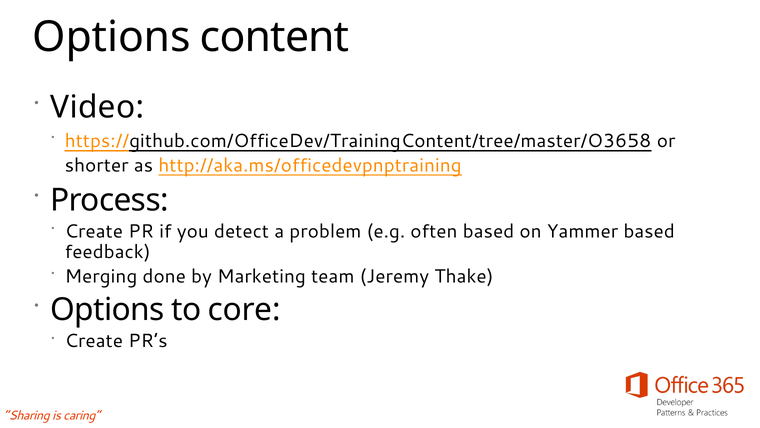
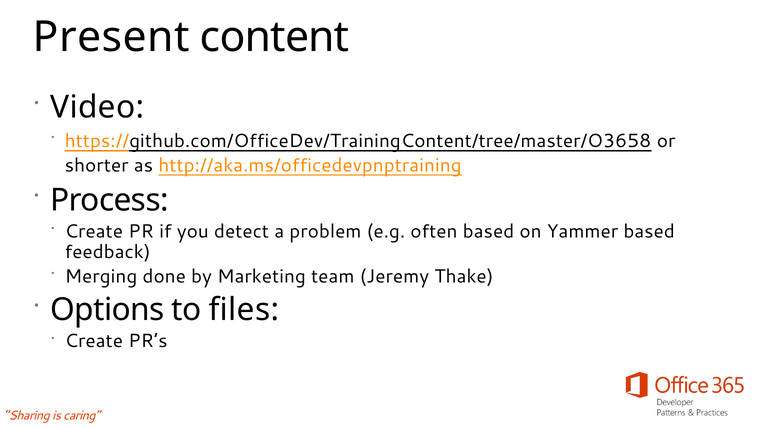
Options at (111, 37): Options -> Present
core: core -> files
